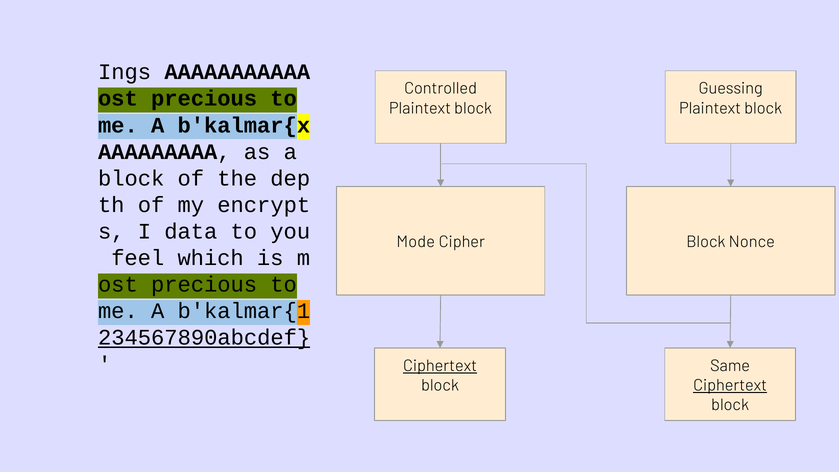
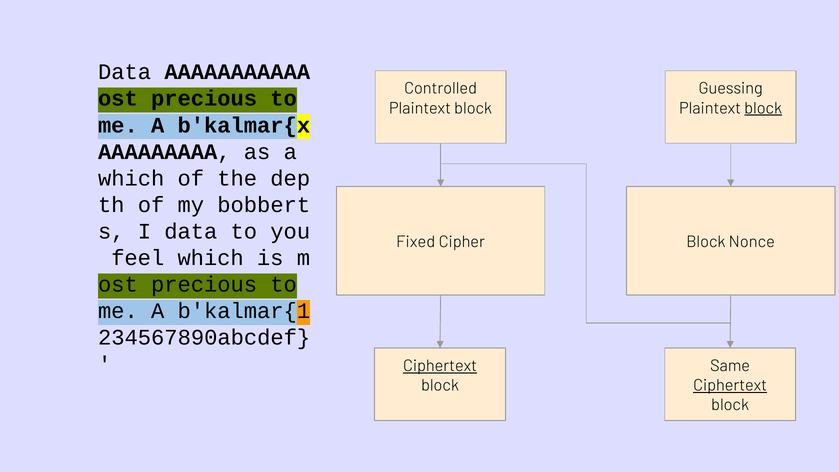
Ings at (125, 72): Ings -> Data
block at (763, 108) underline: none -> present
block at (131, 178): block -> which
encrypt: encrypt -> bobbert
Mode: Mode -> Fixed
234567890abcdef underline: present -> none
